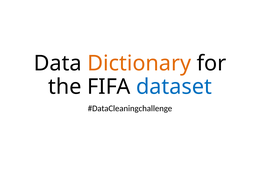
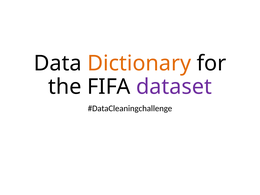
dataset colour: blue -> purple
